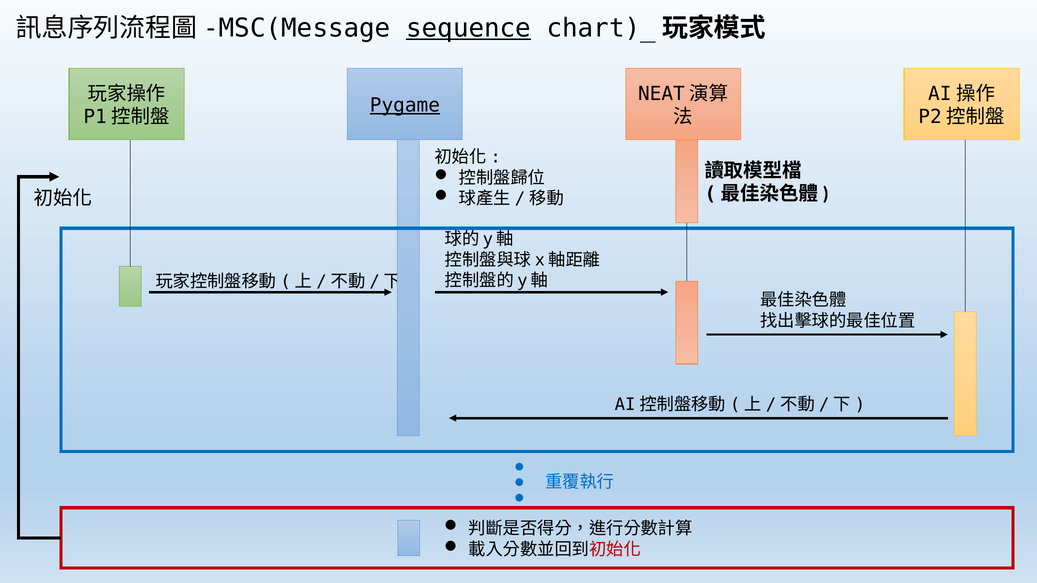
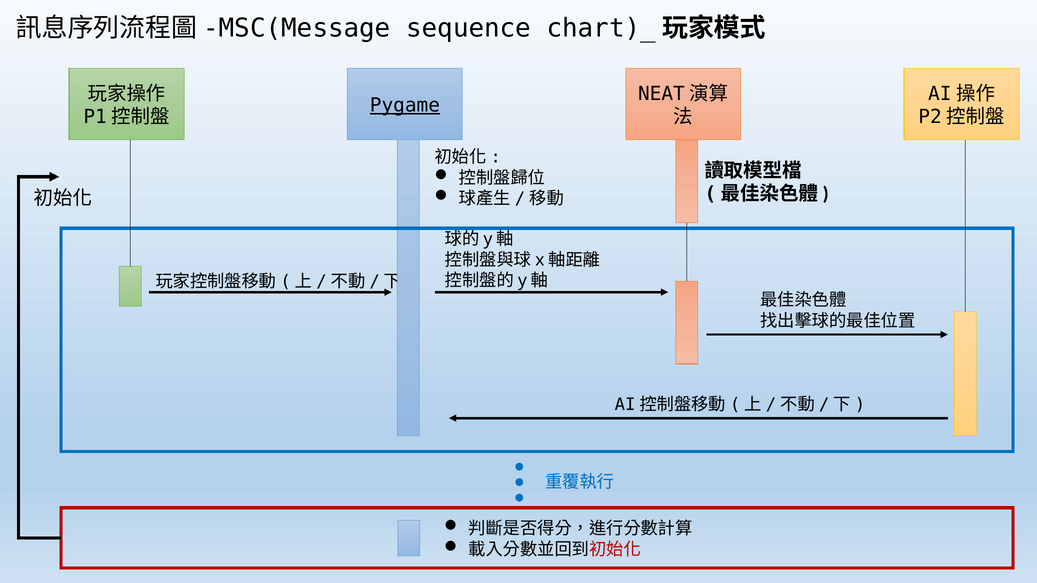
sequence underline: present -> none
